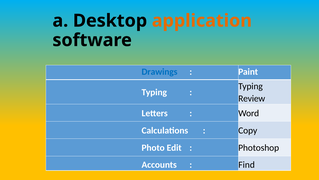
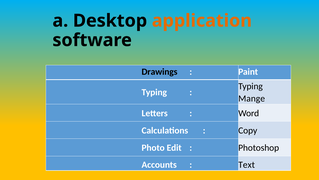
Drawings colour: blue -> black
Review: Review -> Mange
Find: Find -> Text
